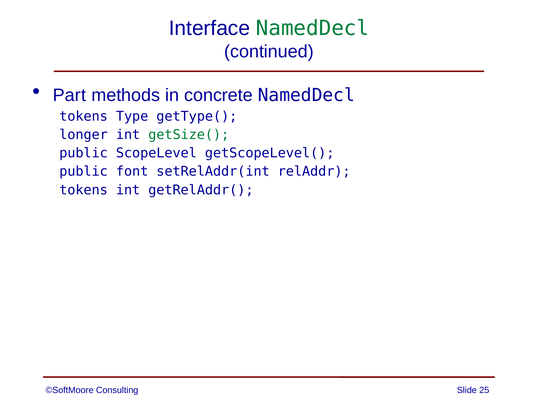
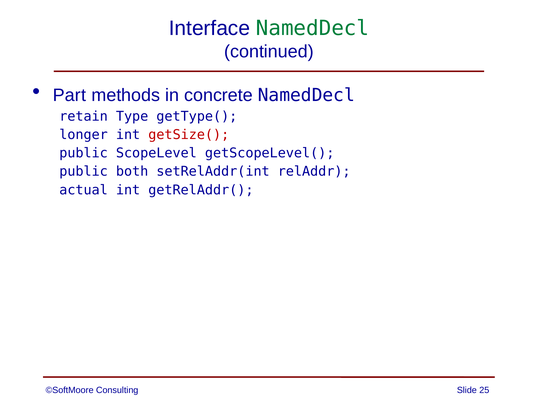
tokens at (84, 116): tokens -> retain
getSize( colour: green -> red
font: font -> both
tokens at (84, 190): tokens -> actual
